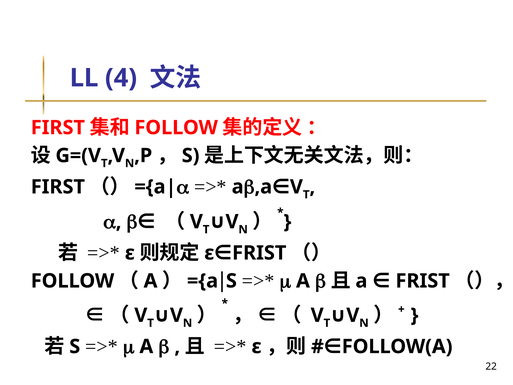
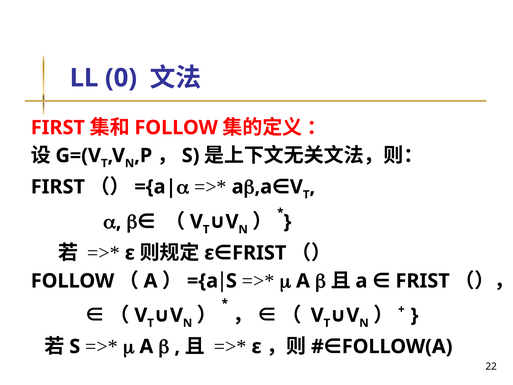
4: 4 -> 0
